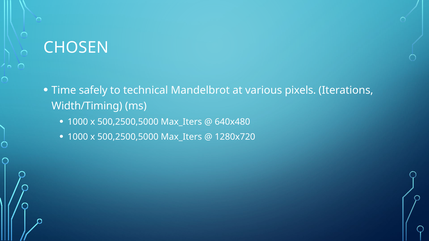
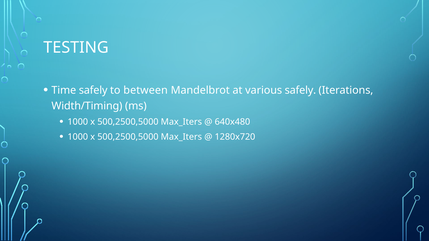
CHOSEN: CHOSEN -> TESTING
technical: technical -> between
various pixels: pixels -> safely
